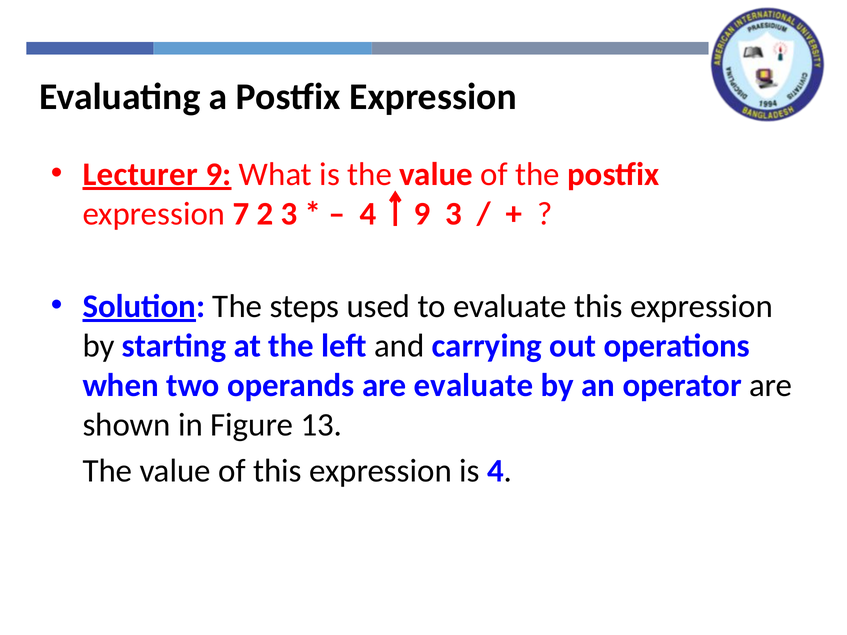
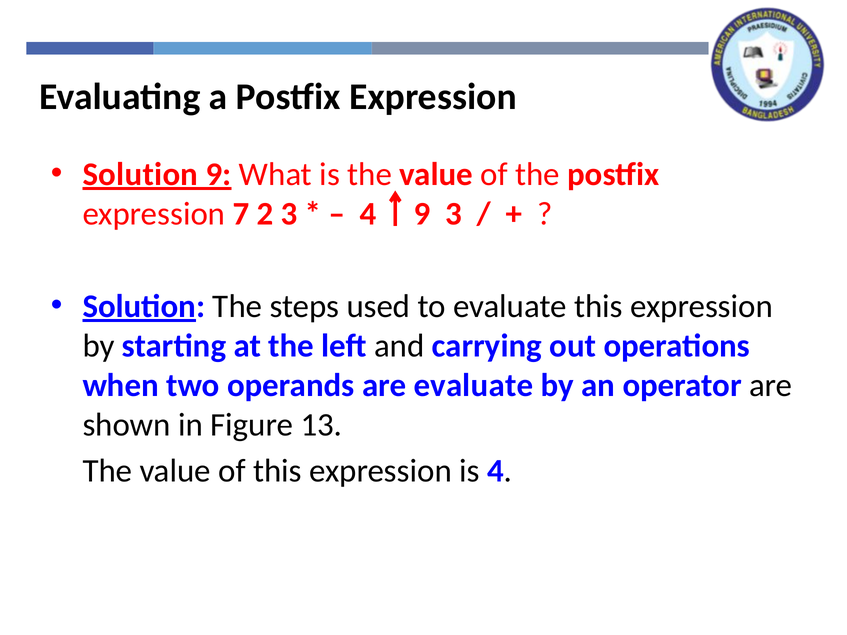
Lecturer at (140, 175): Lecturer -> Solution
